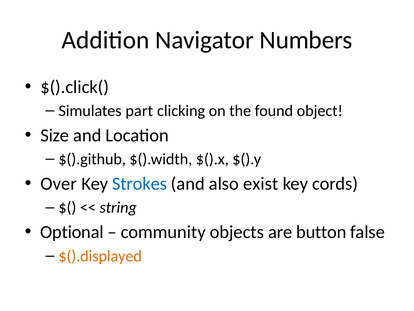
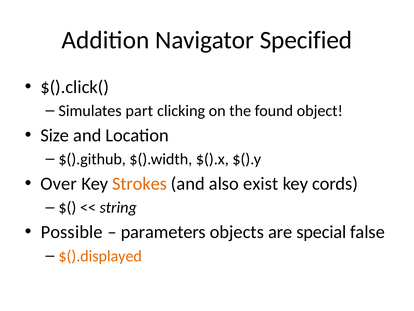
Numbers: Numbers -> Specified
Strokes colour: blue -> orange
Optional: Optional -> Possible
community: community -> parameters
button: button -> special
